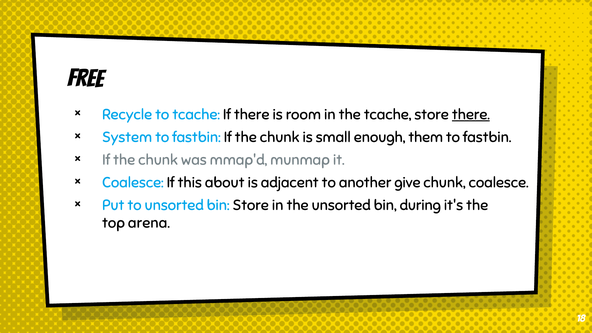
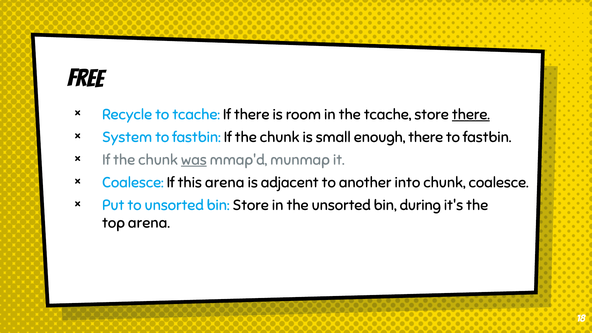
enough them: them -> there
was underline: none -> present
this about: about -> arena
give: give -> into
